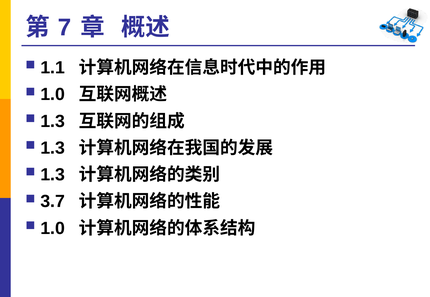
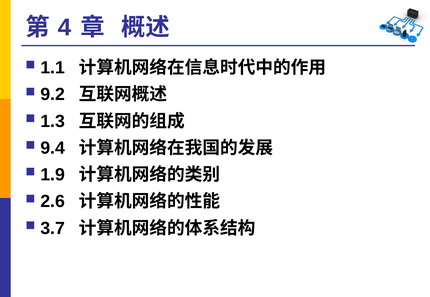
7: 7 -> 4
1.0 at (53, 95): 1.0 -> 9.2
1.3 at (53, 148): 1.3 -> 9.4
1.3 at (53, 175): 1.3 -> 1.9
3.7: 3.7 -> 2.6
1.0 at (53, 229): 1.0 -> 3.7
